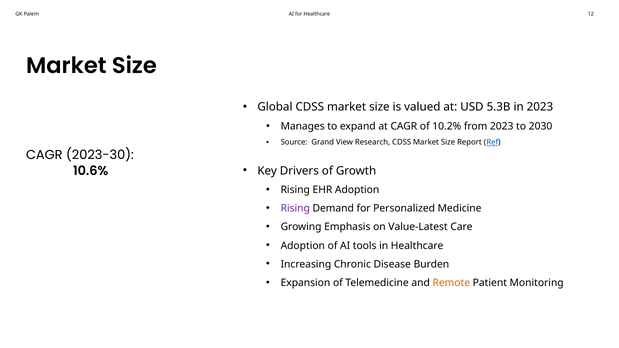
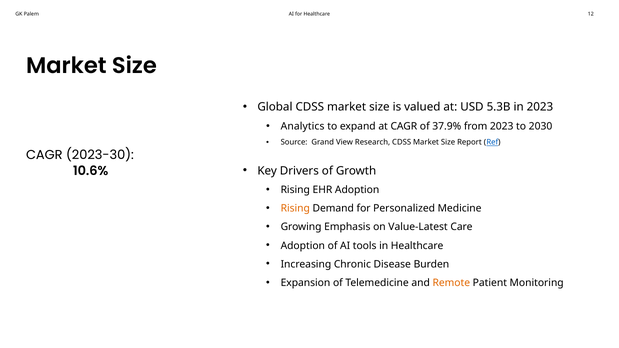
Manages: Manages -> Analytics
10.2%: 10.2% -> 37.9%
Rising at (295, 209) colour: purple -> orange
